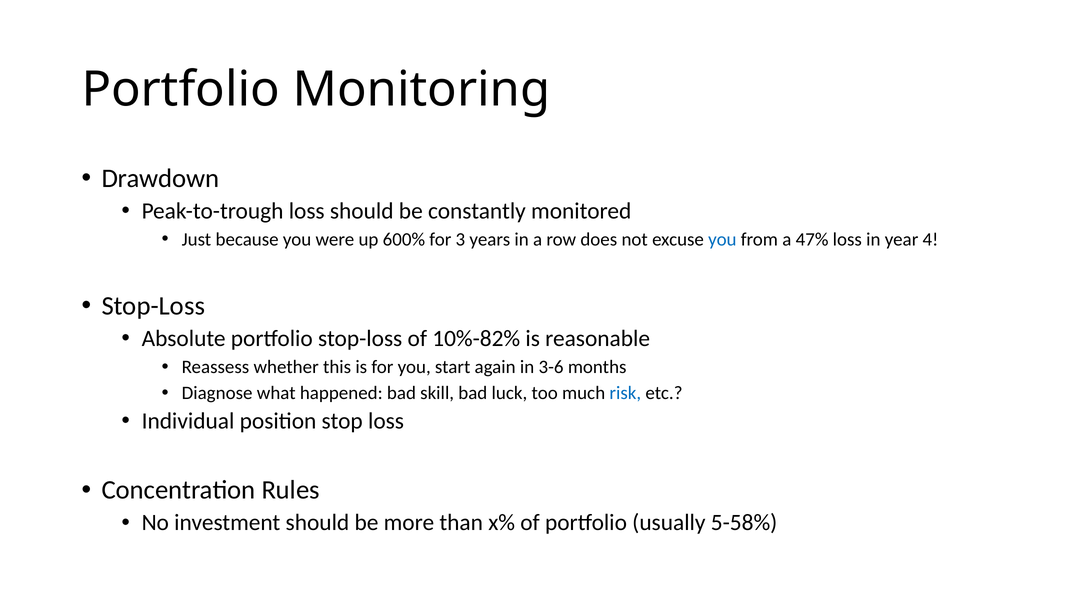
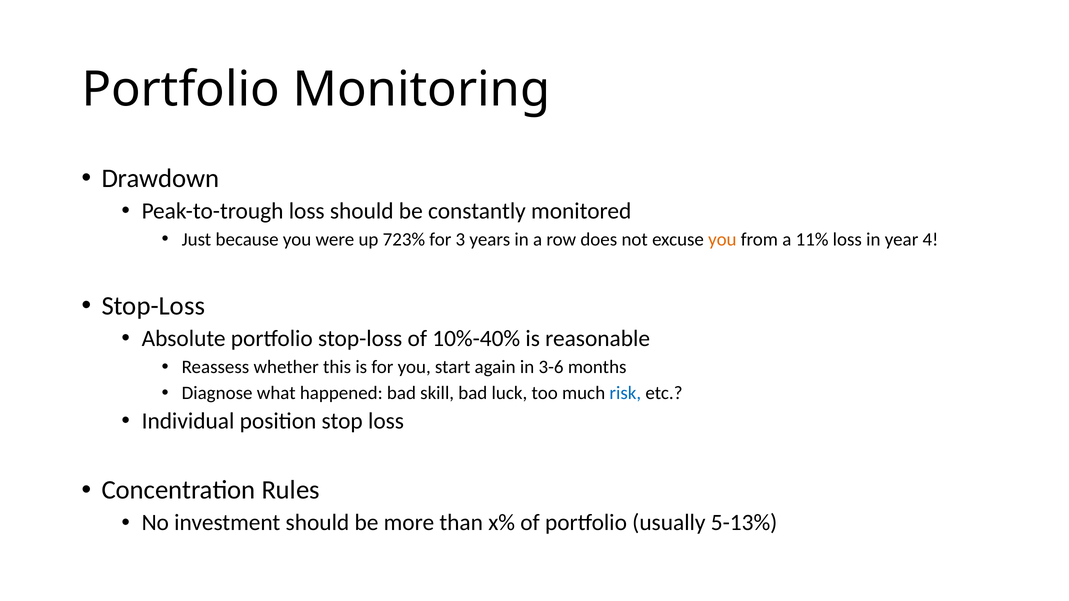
600%: 600% -> 723%
you at (722, 239) colour: blue -> orange
47%: 47% -> 11%
10%-82%: 10%-82% -> 10%-40%
5-58%: 5-58% -> 5-13%
